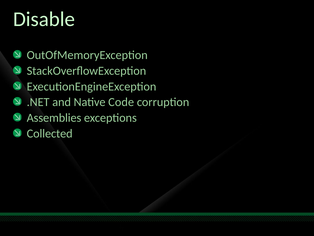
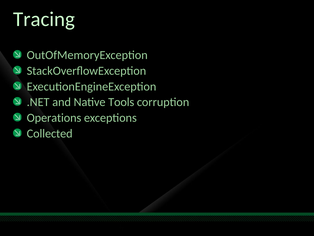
Disable: Disable -> Tracing
Code: Code -> Tools
Assemblies: Assemblies -> Operations
